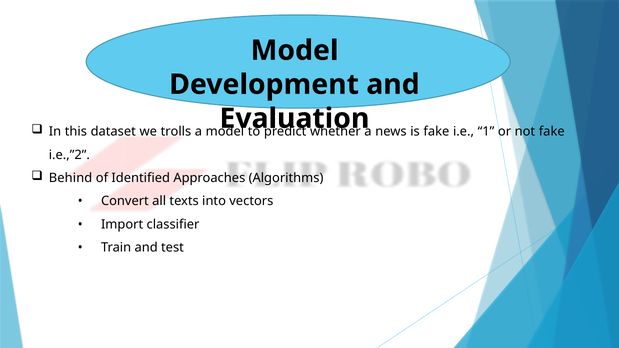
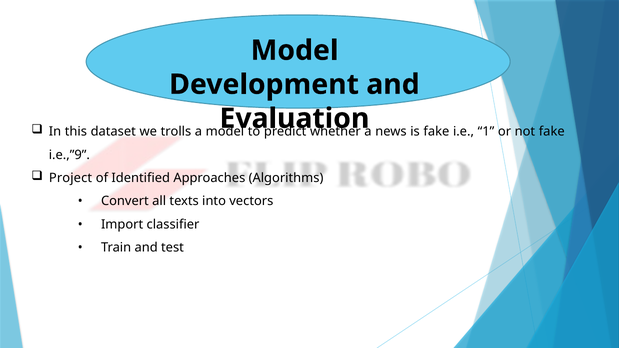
i.e.,”2: i.e.,”2 -> i.e.,”9
Behind: Behind -> Project
